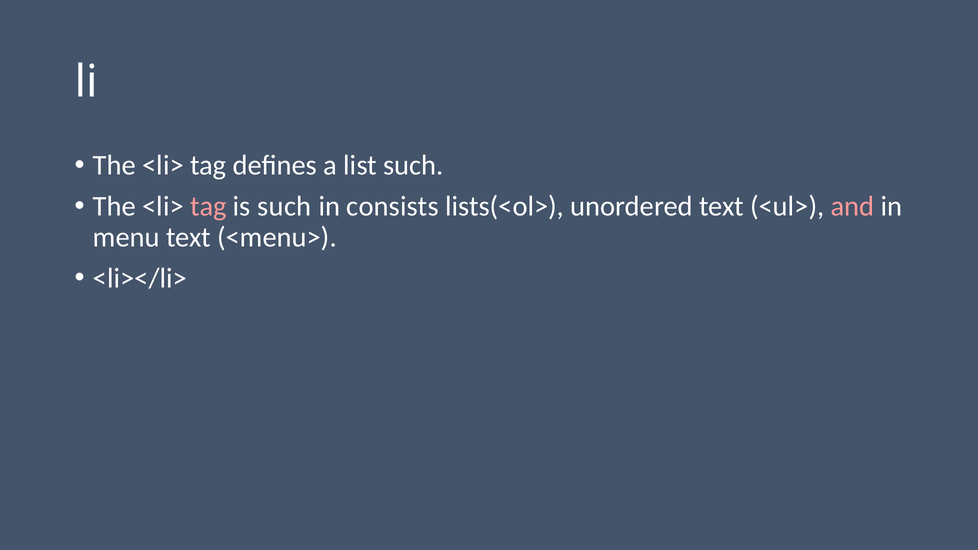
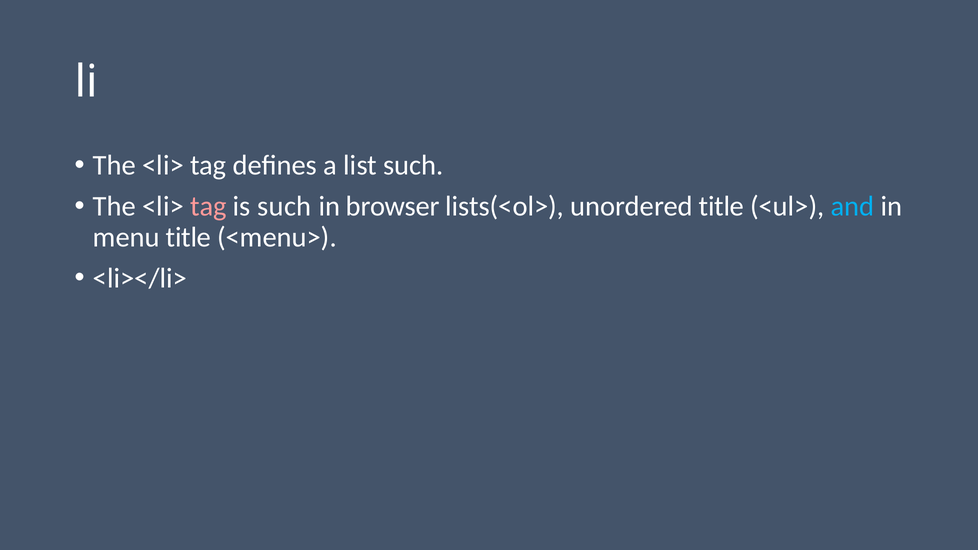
consists: consists -> browser
unordered text: text -> title
and colour: pink -> light blue
menu text: text -> title
